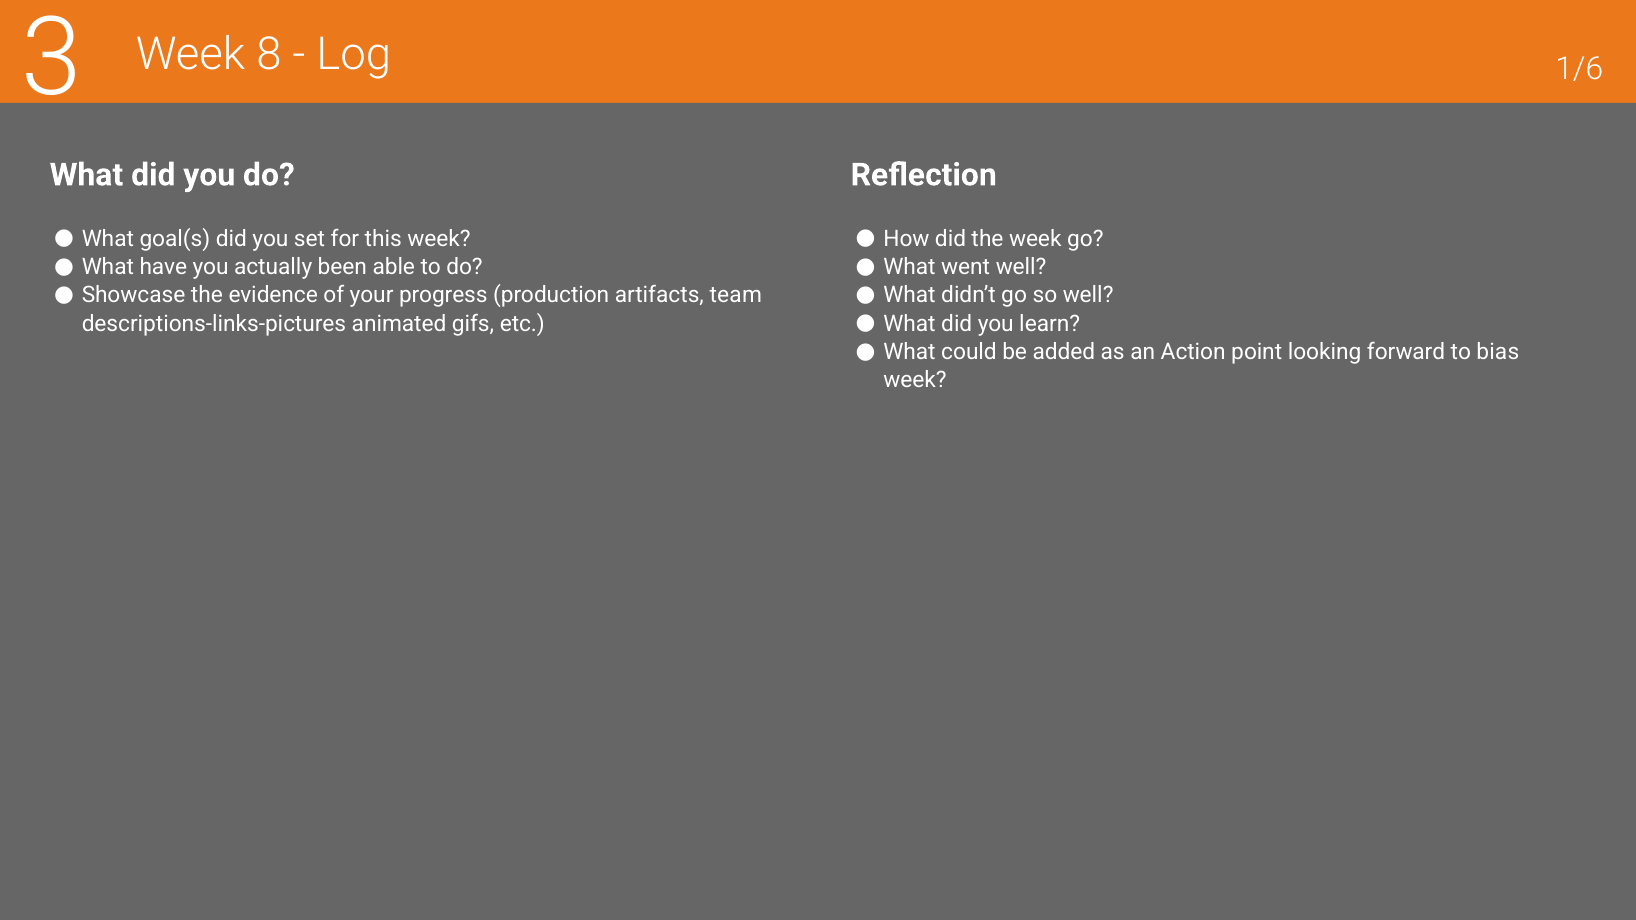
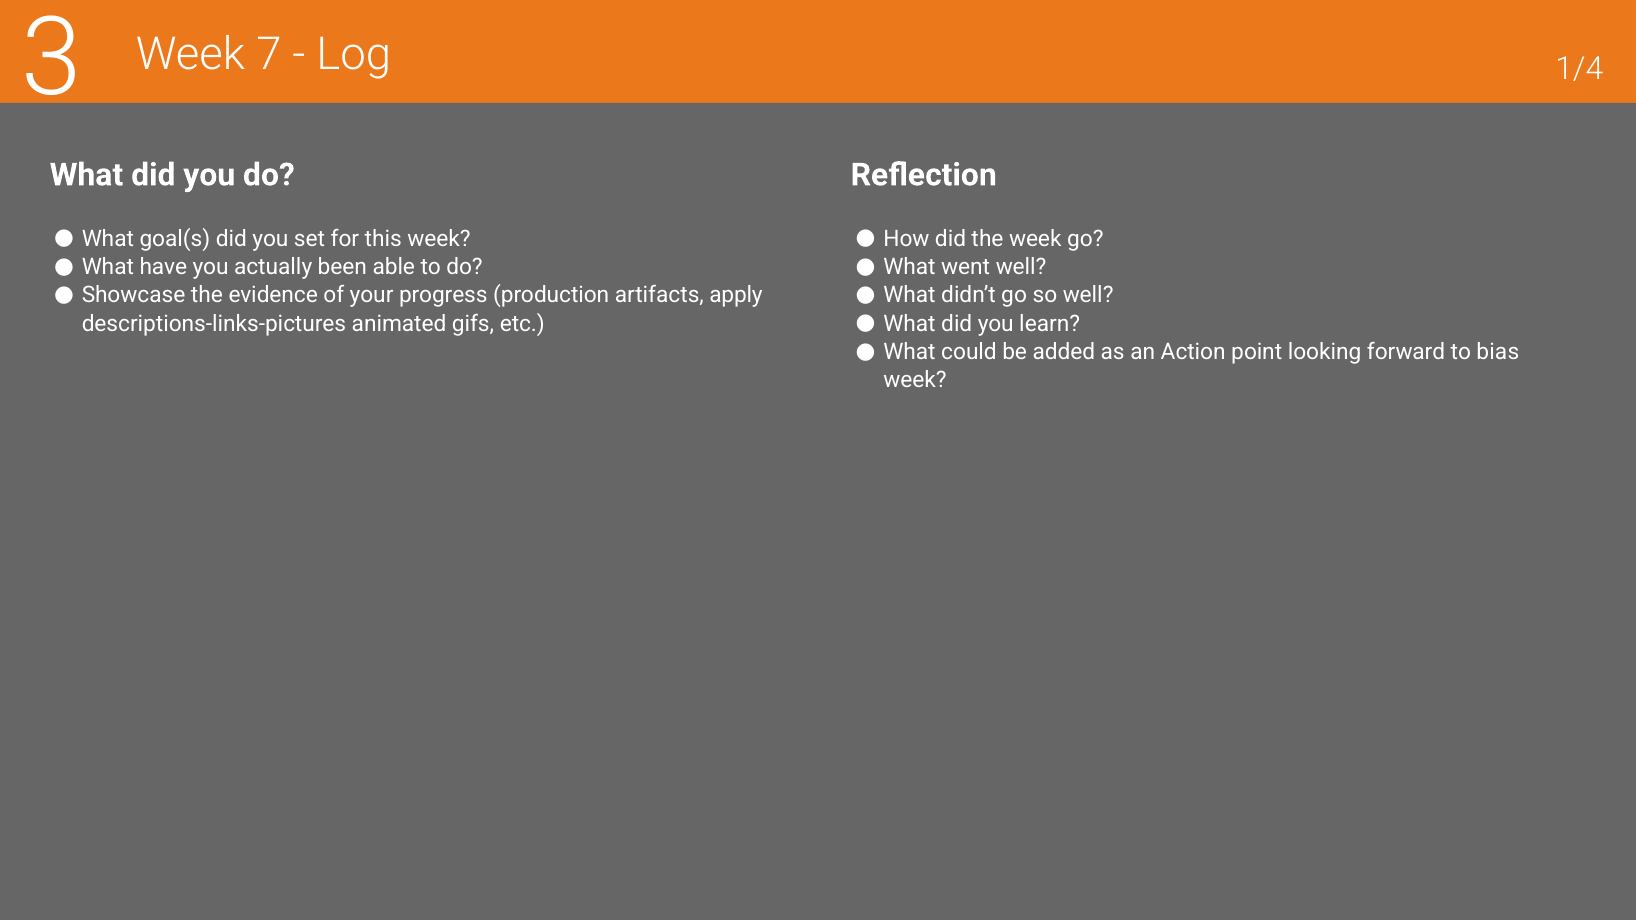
8: 8 -> 7
1/6: 1/6 -> 1/4
team: team -> apply
